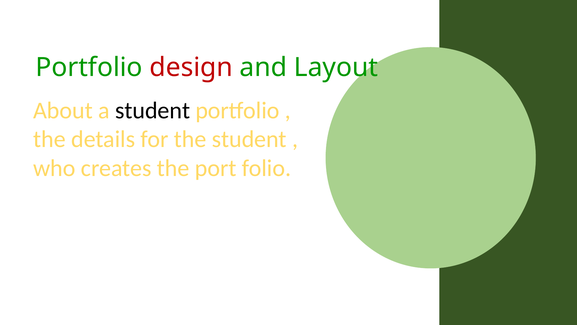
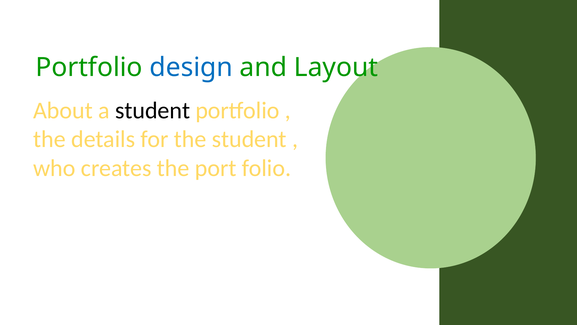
design colour: red -> blue
